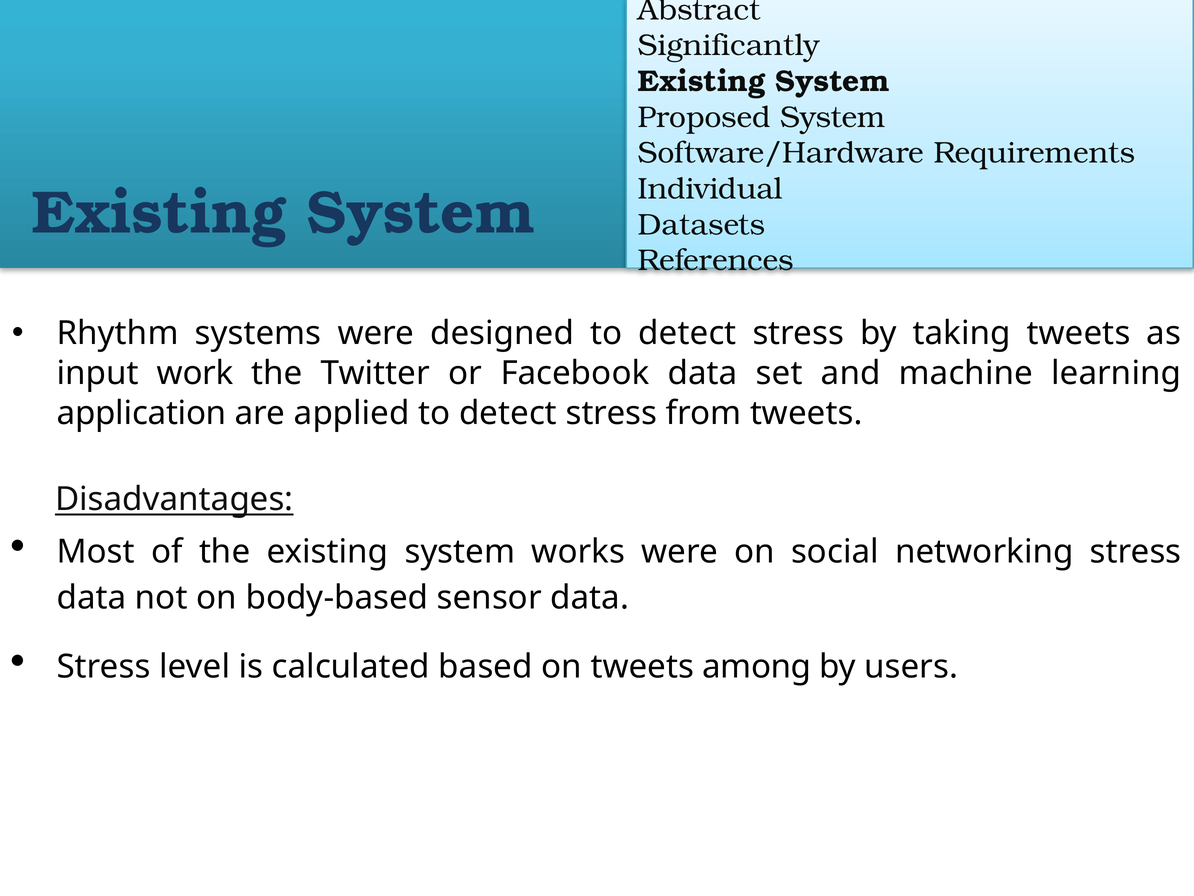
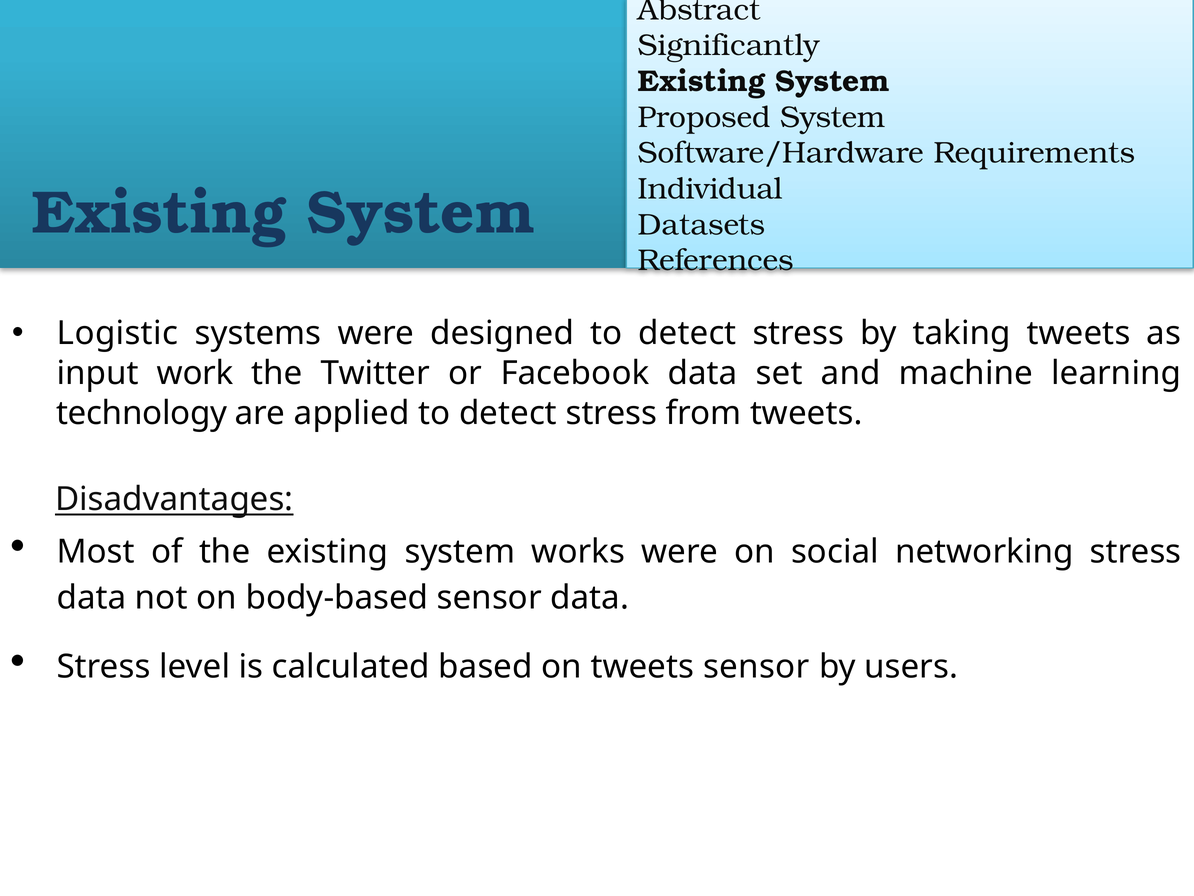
Rhythm: Rhythm -> Logistic
application: application -> technology
tweets among: among -> sensor
